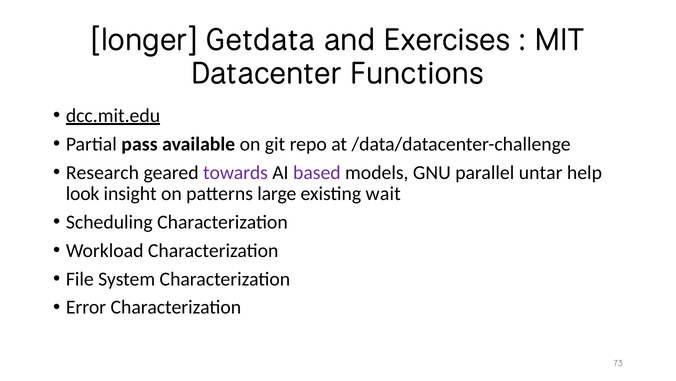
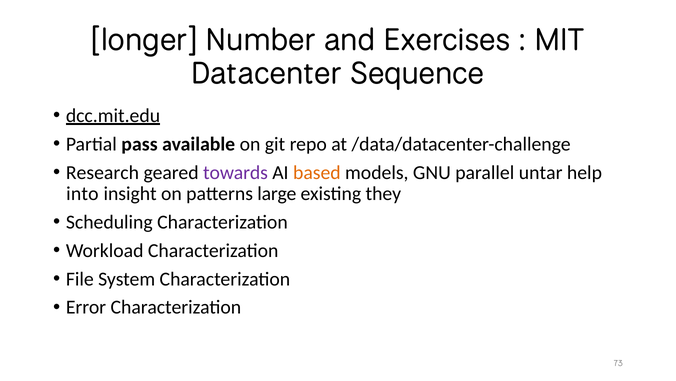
Getdata: Getdata -> Number
Functions: Functions -> Sequence
based colour: purple -> orange
look: look -> into
wait: wait -> they
